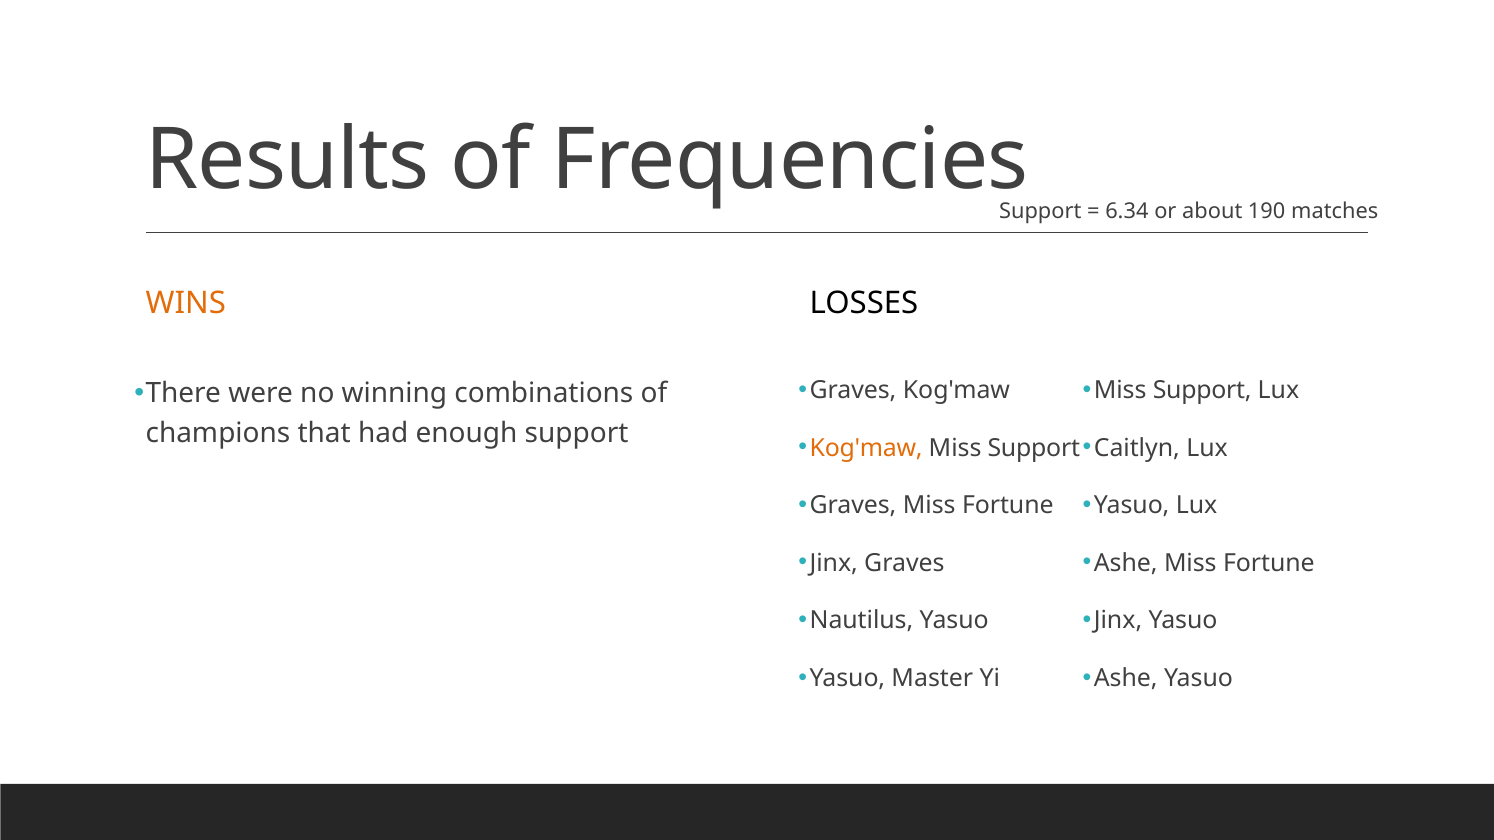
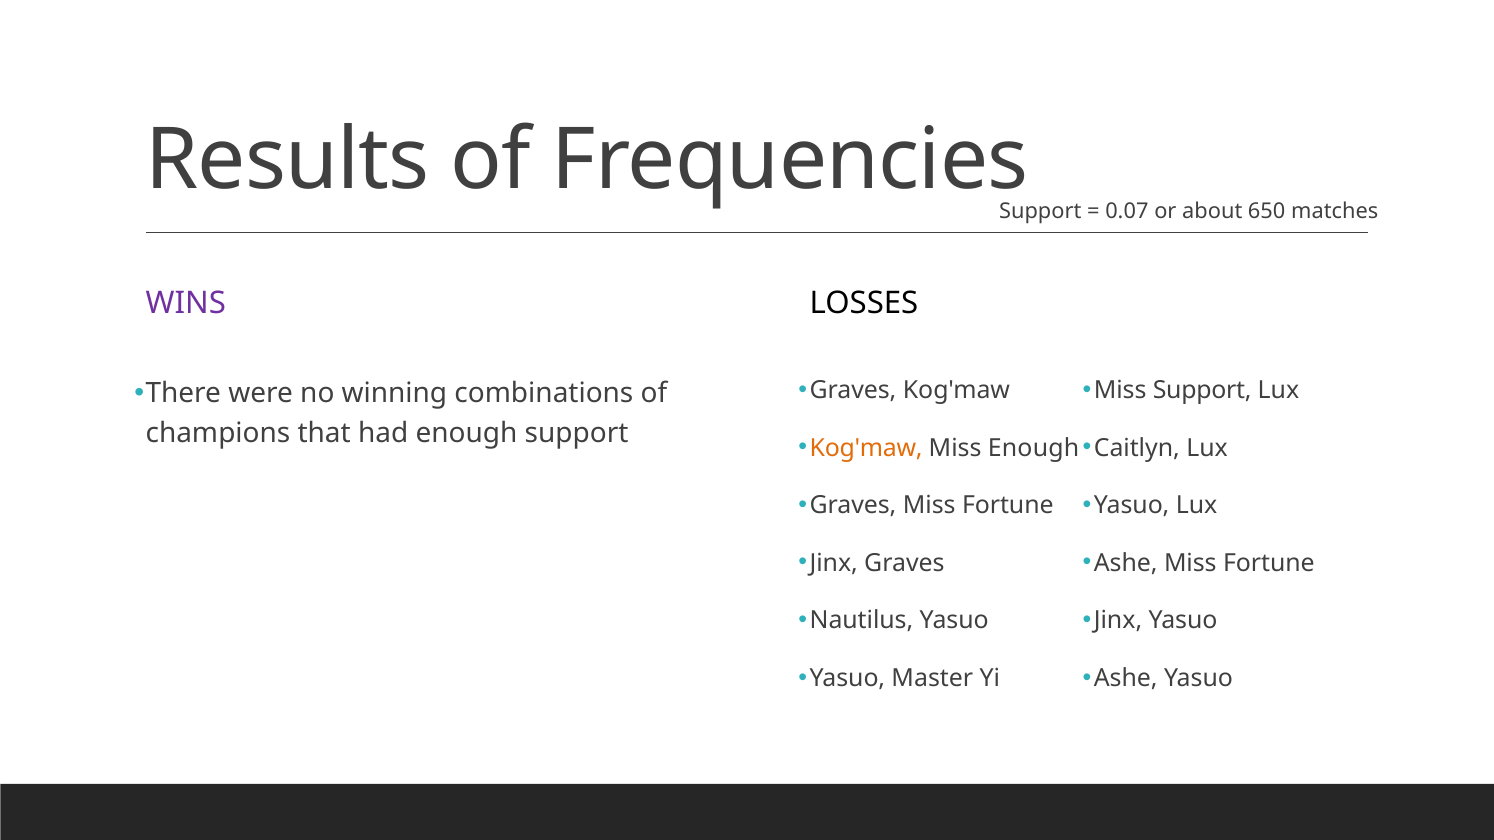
6.34: 6.34 -> 0.07
190: 190 -> 650
WINS colour: orange -> purple
Support at (1034, 448): Support -> Enough
